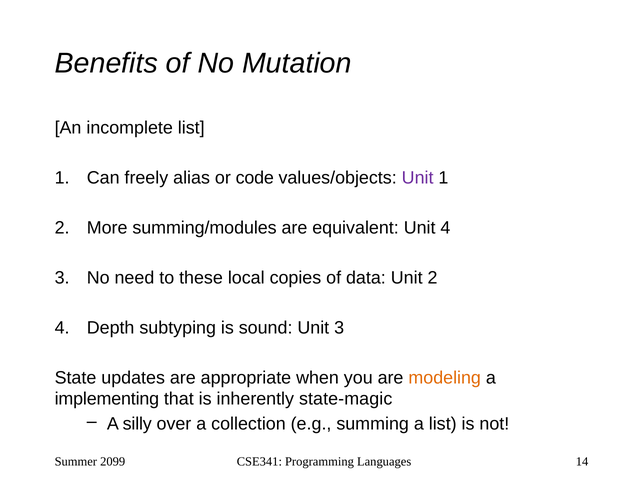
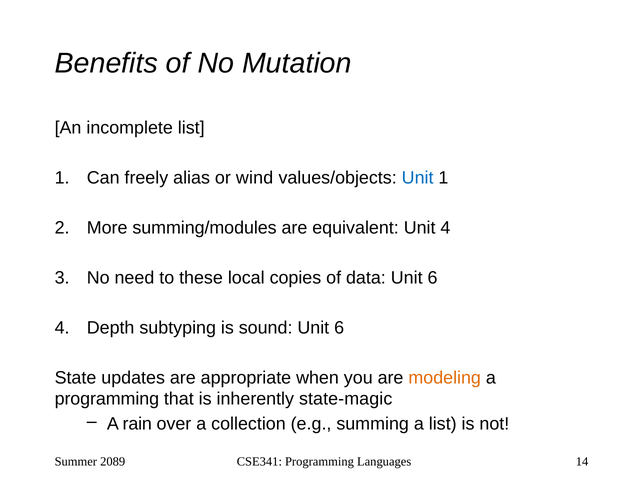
code: code -> wind
Unit at (418, 178) colour: purple -> blue
data Unit 2: 2 -> 6
sound Unit 3: 3 -> 6
implementing at (107, 399): implementing -> programming
silly: silly -> rain
2099: 2099 -> 2089
